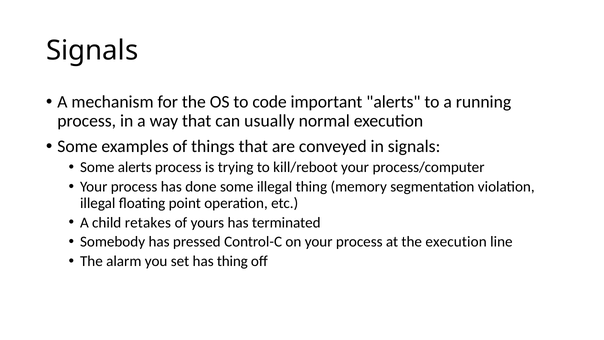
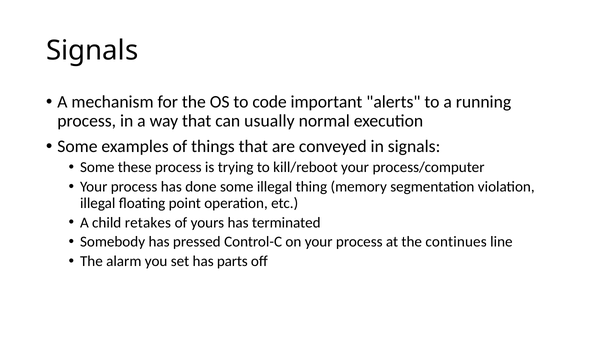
Some alerts: alerts -> these
the execution: execution -> continues
has thing: thing -> parts
